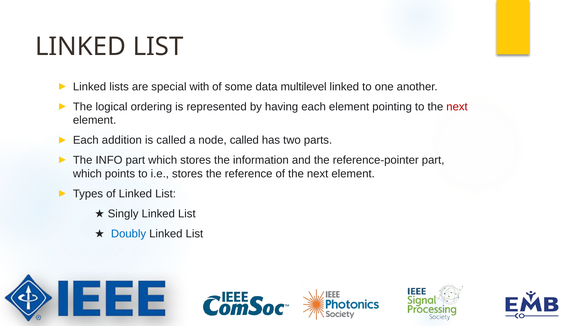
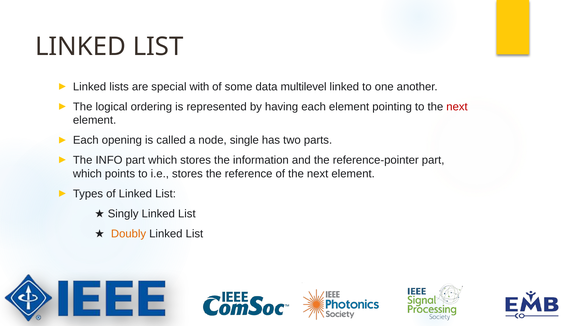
addition: addition -> opening
node called: called -> single
Doubly colour: blue -> orange
